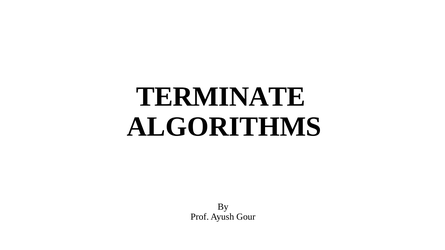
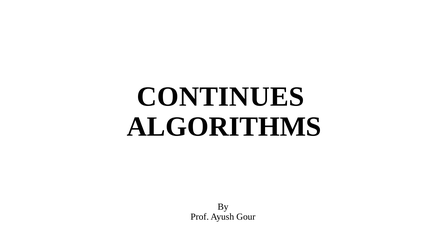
TERMINATE: TERMINATE -> CONTINUES
